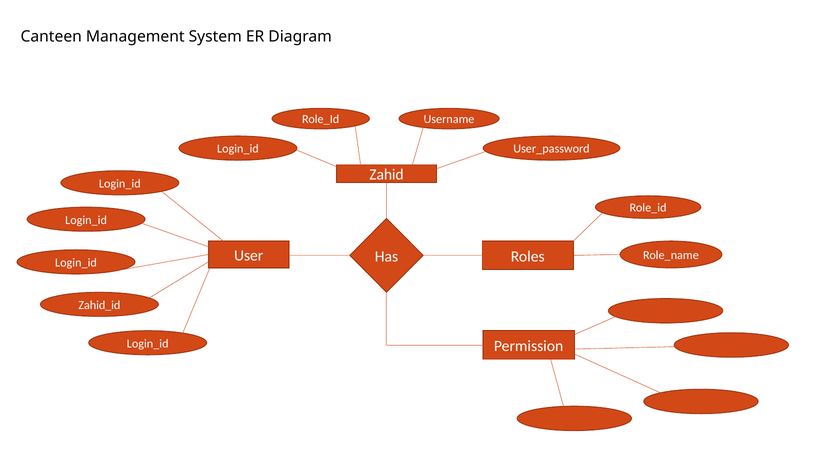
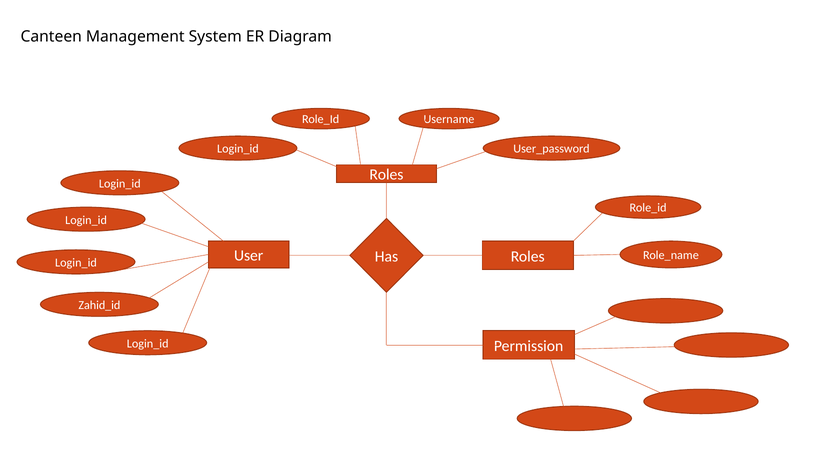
Zahid at (386, 175): Zahid -> Roles
